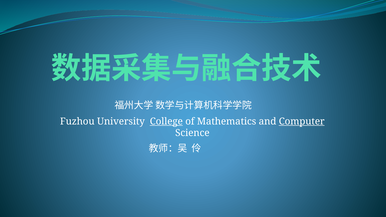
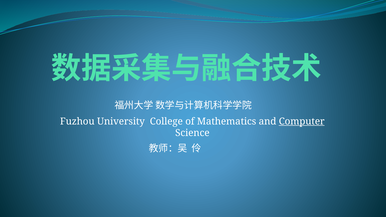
College underline: present -> none
